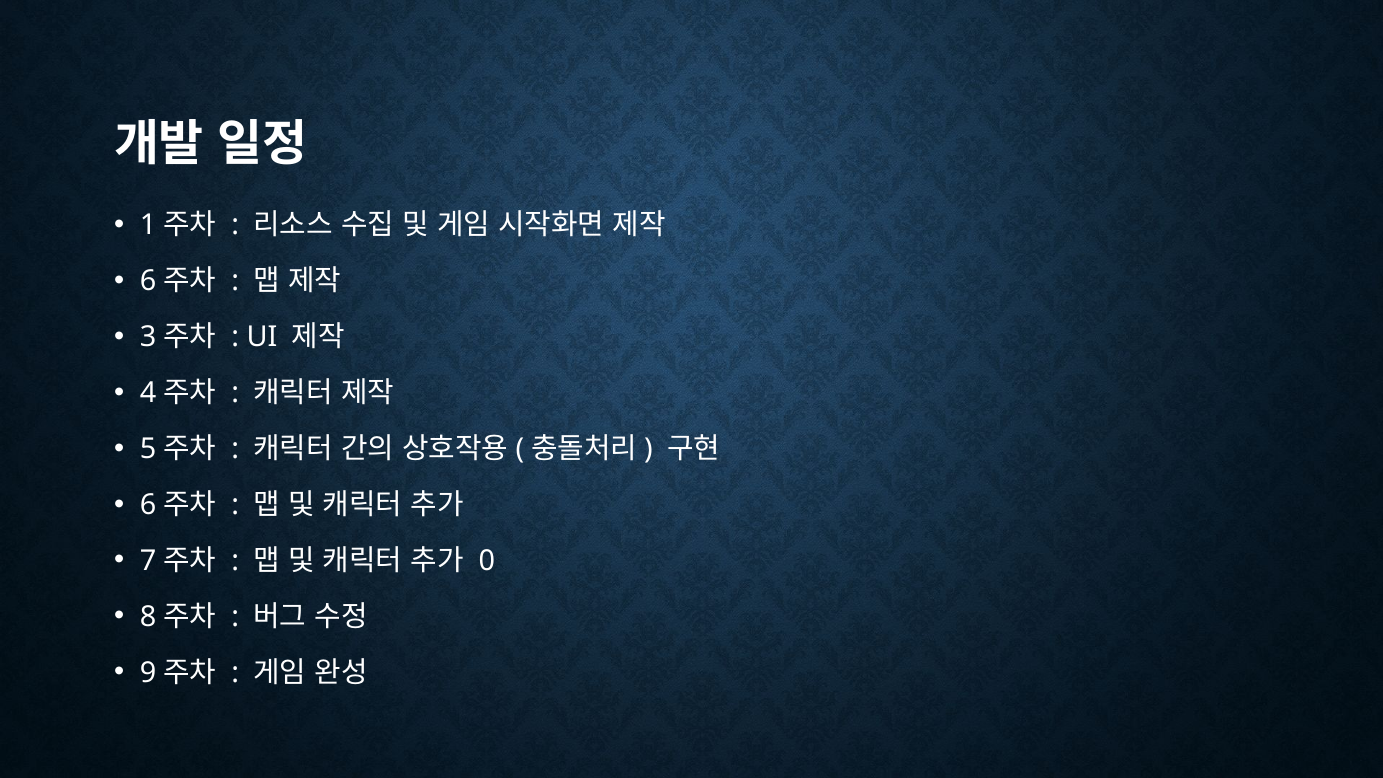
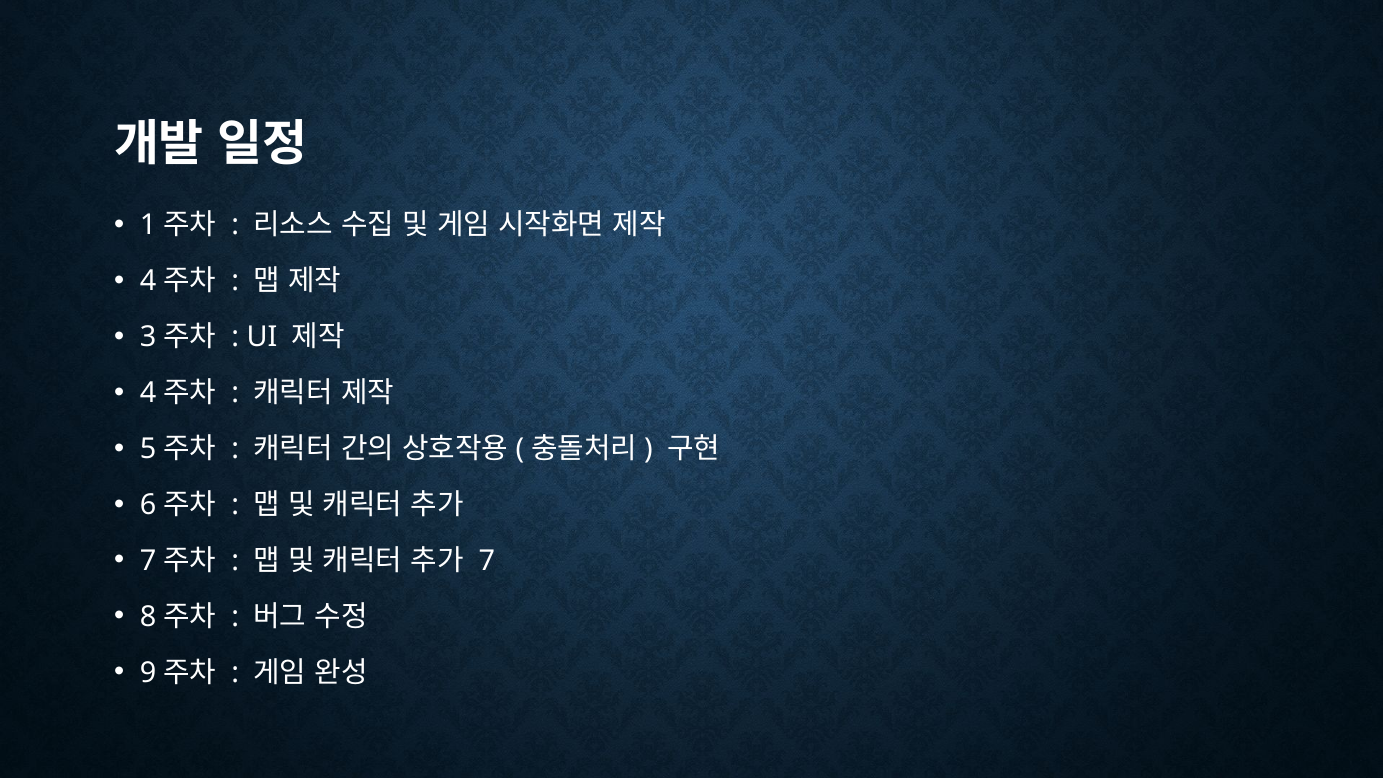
6 at (148, 281): 6 -> 4
0 at (487, 561): 0 -> 7
